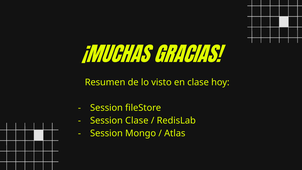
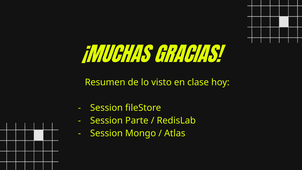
Session Clase: Clase -> Parte
